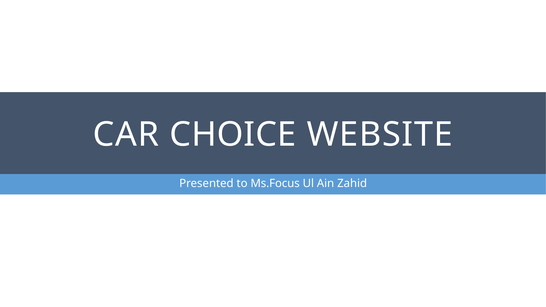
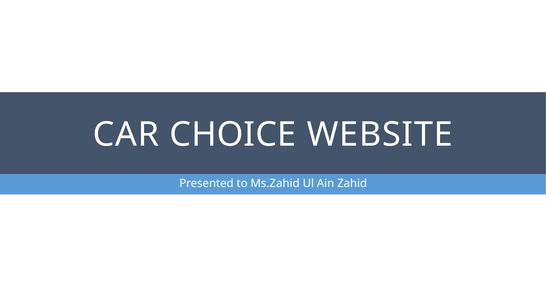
Ms.Focus: Ms.Focus -> Ms.Zahid
